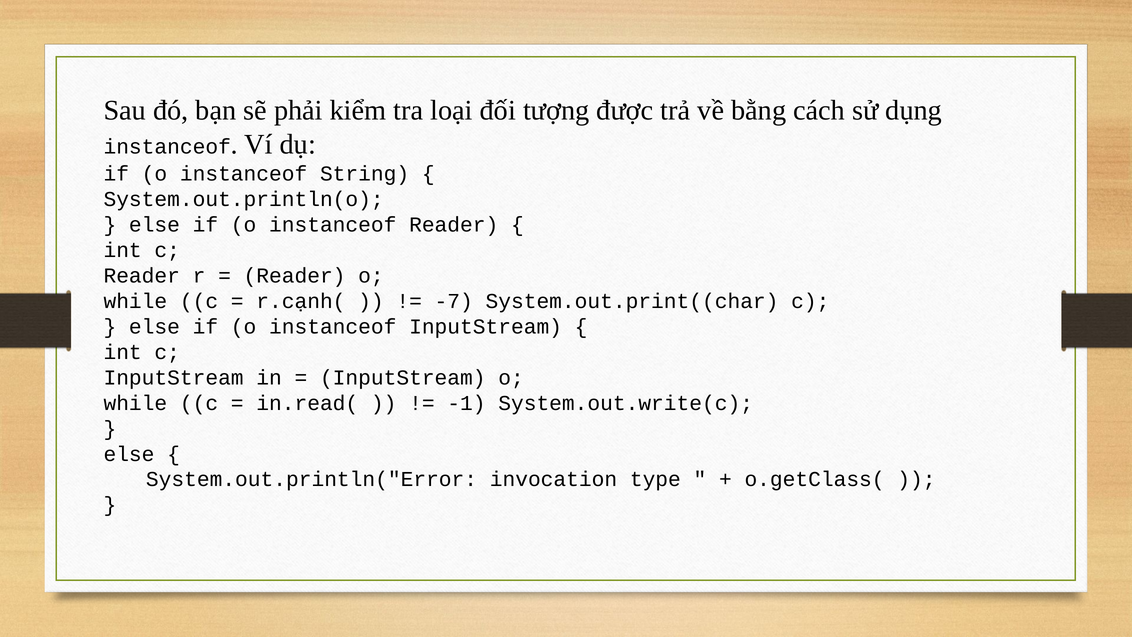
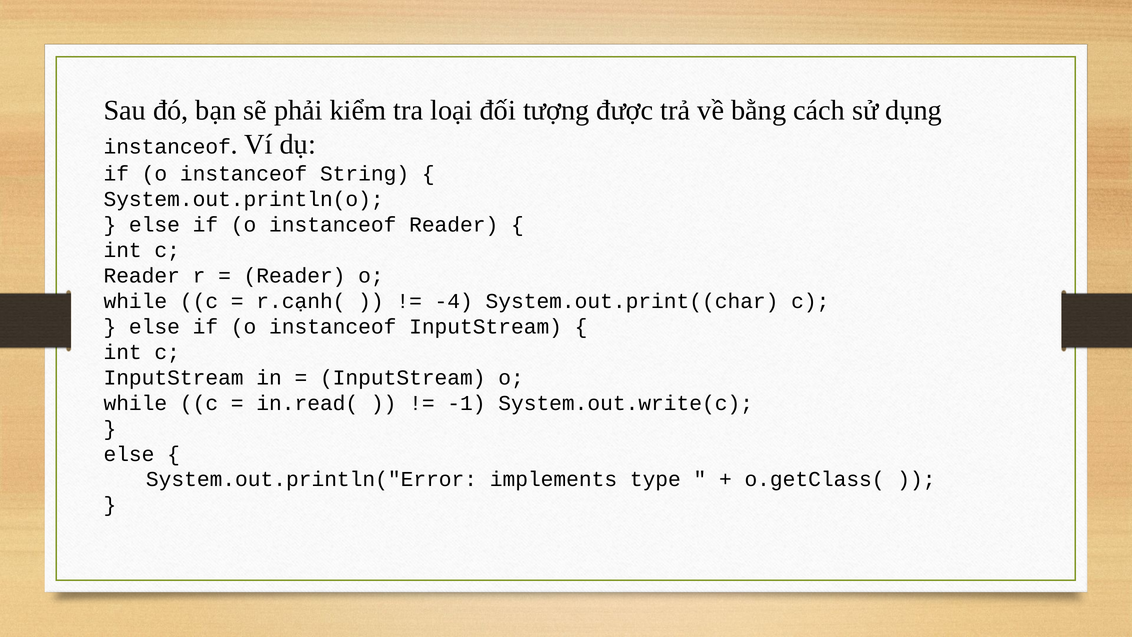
-7: -7 -> -4
invocation: invocation -> implements
